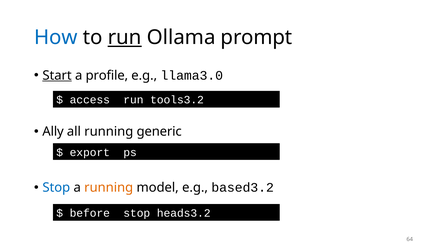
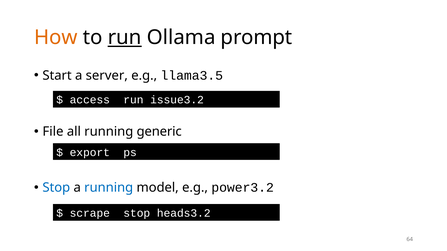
How colour: blue -> orange
Start underline: present -> none
profile: profile -> server
llama3.0: llama3.0 -> llama3.5
tools3.2: tools3.2 -> issue3.2
Ally: Ally -> File
running at (109, 188) colour: orange -> blue
based3.2: based3.2 -> power3.2
before: before -> scrape
